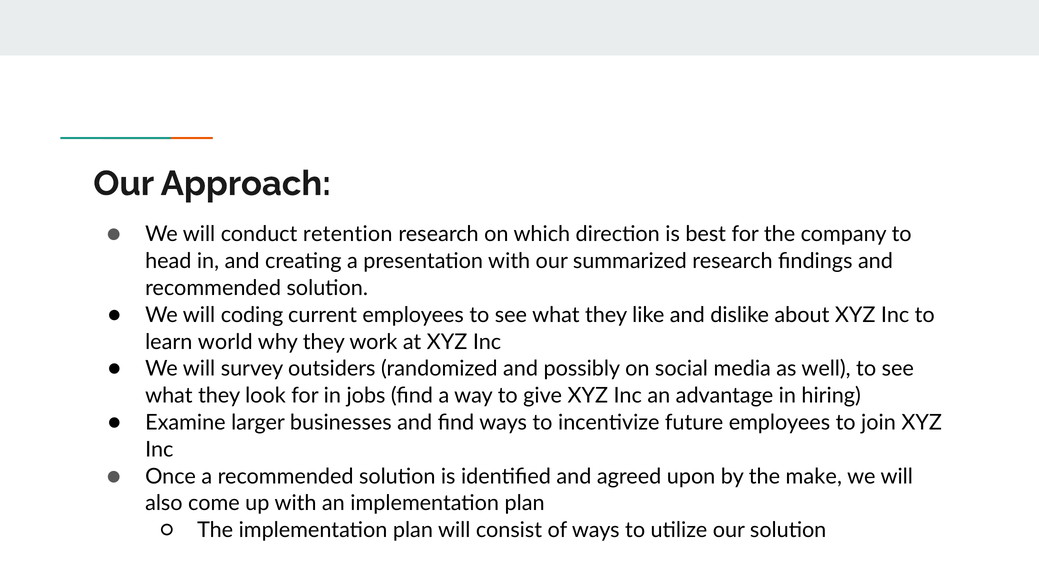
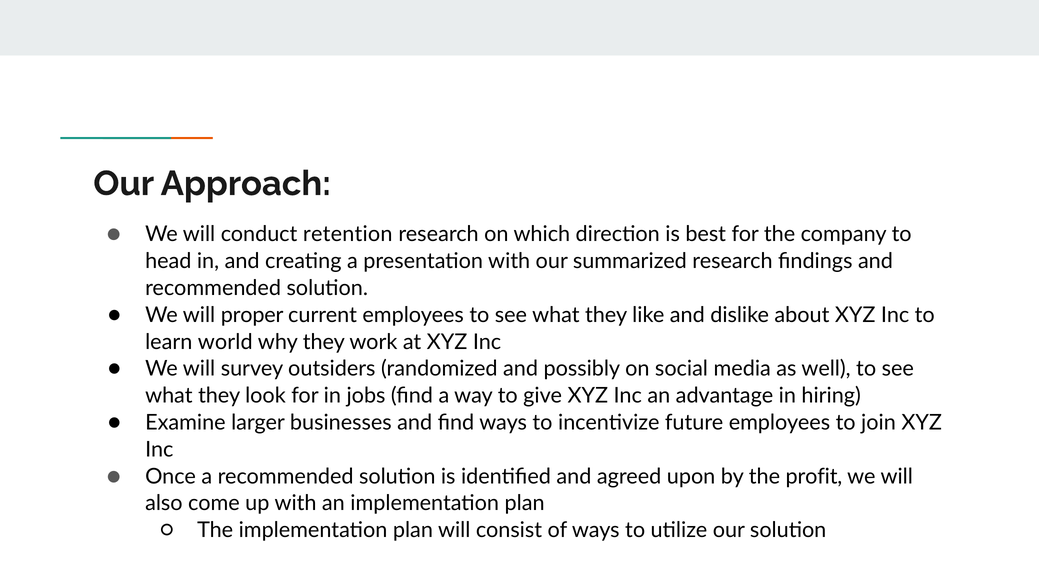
coding: coding -> proper
make: make -> profit
